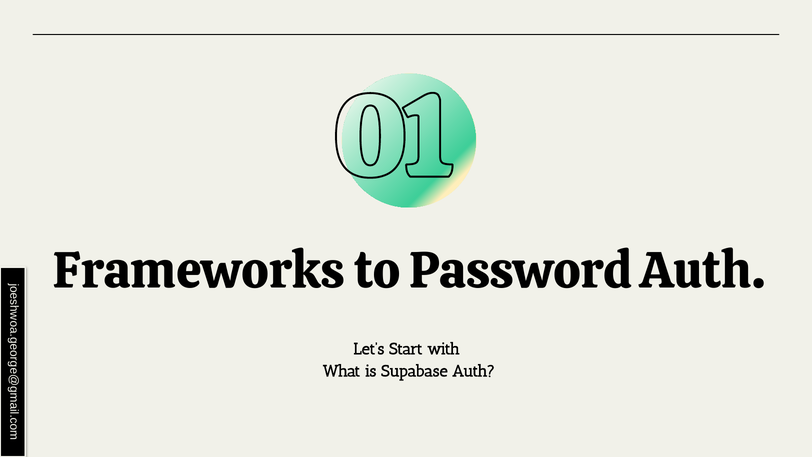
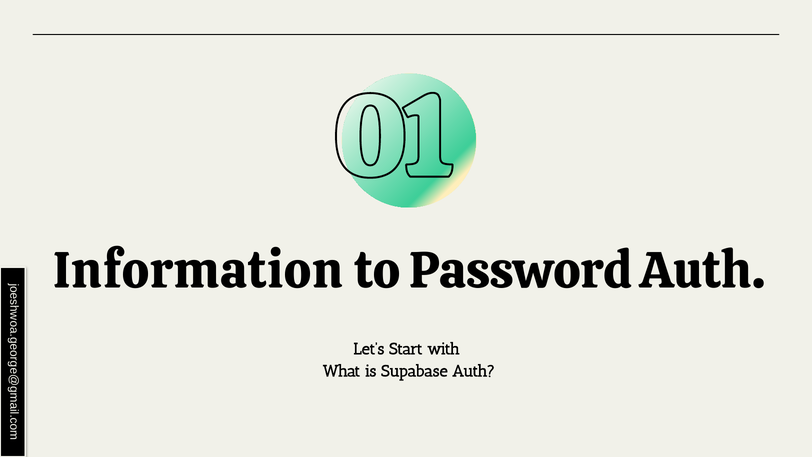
Frameworks: Frameworks -> Information
